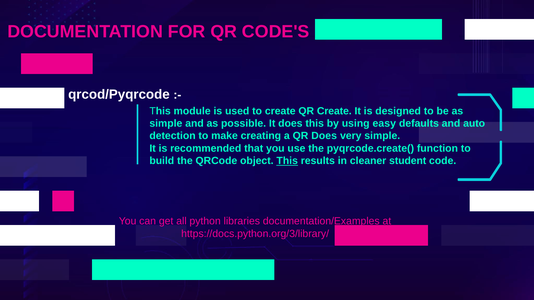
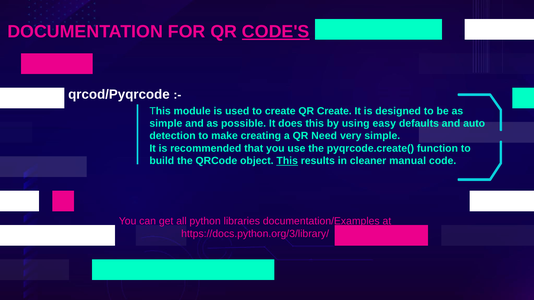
CODE'S underline: none -> present
QR Does: Does -> Need
student: student -> manual
